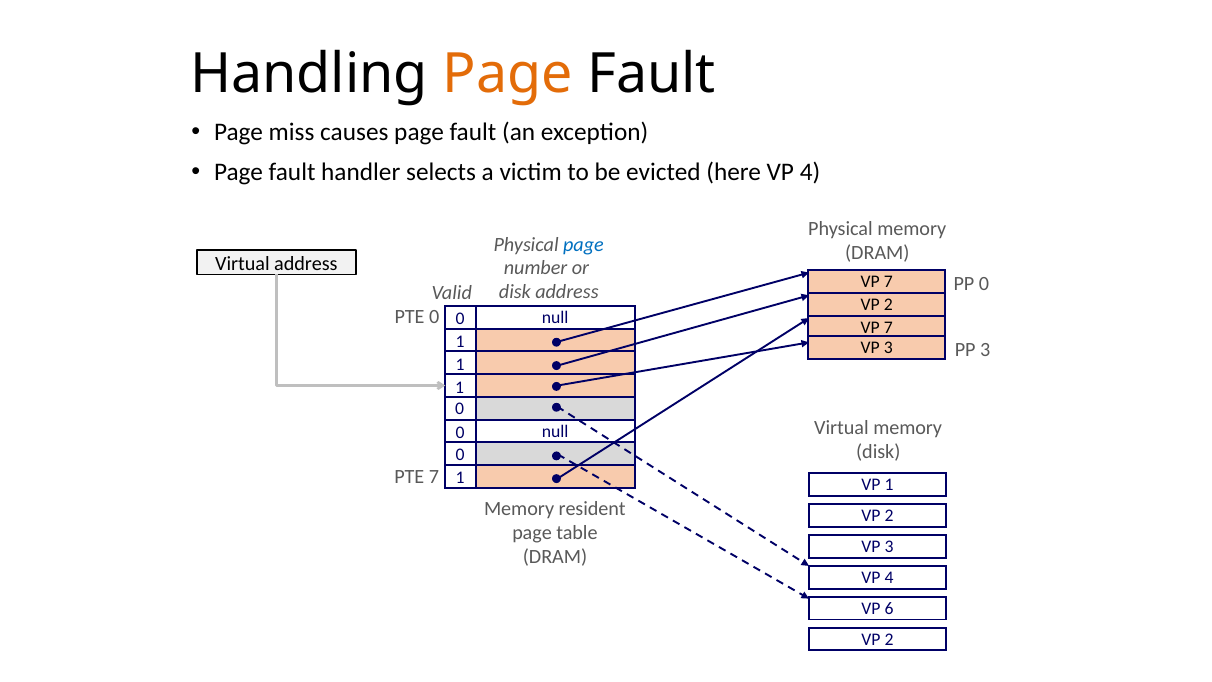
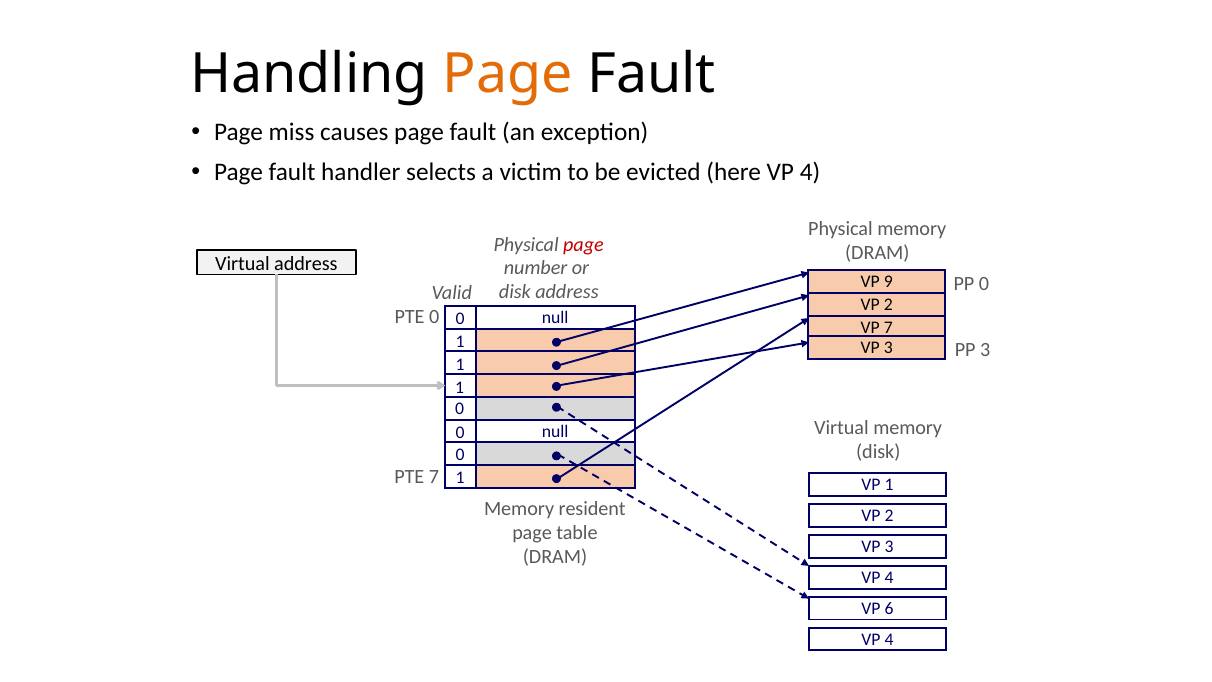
page at (583, 244) colour: blue -> red
7 at (888, 282): 7 -> 9
2 at (889, 639): 2 -> 4
